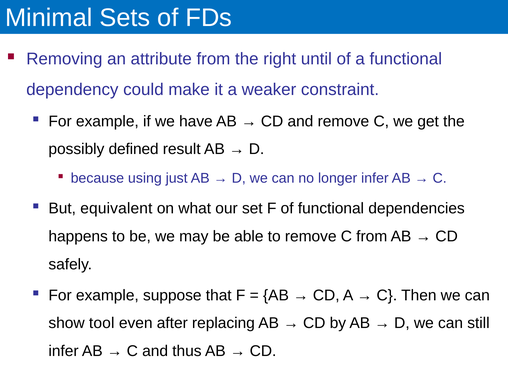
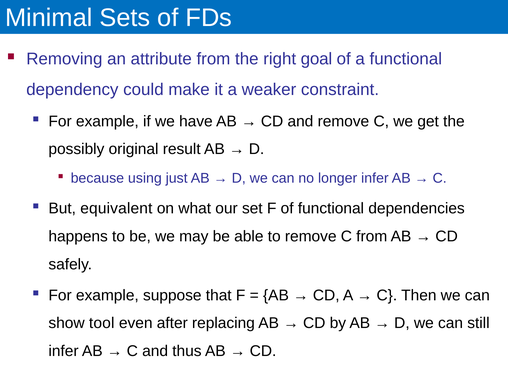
until: until -> goal
defined: defined -> original
